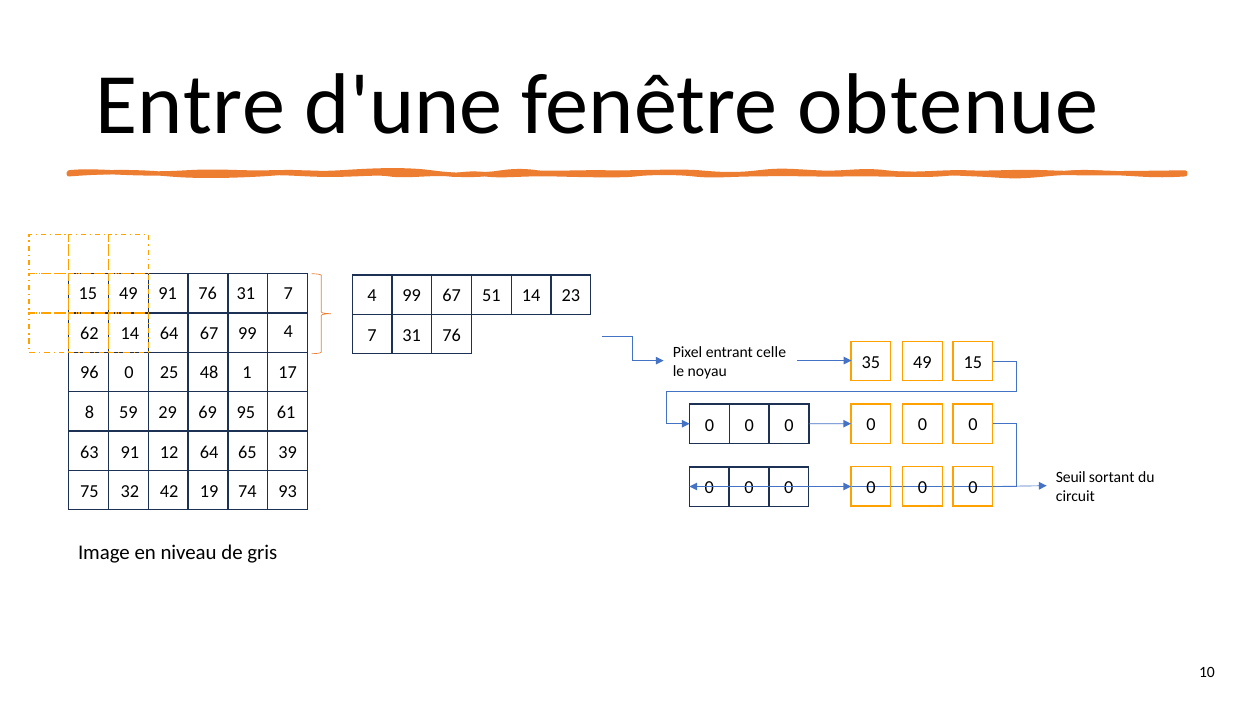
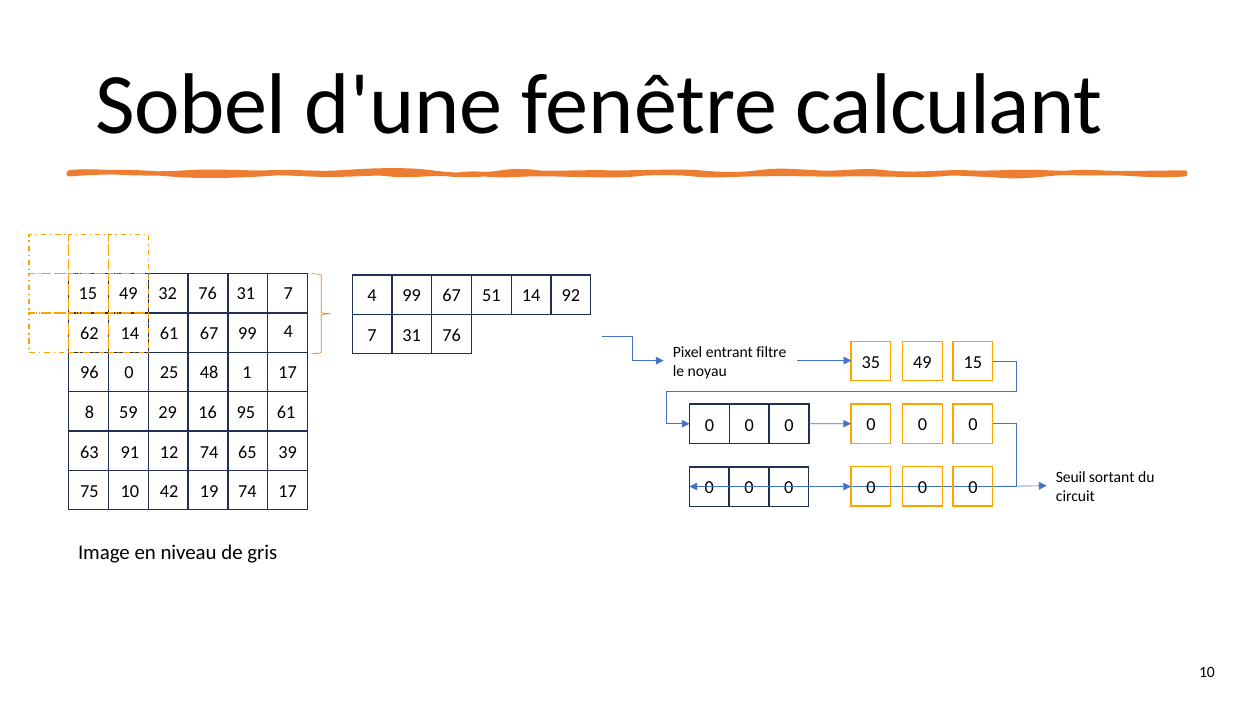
Entre: Entre -> Sobel
obtenue: obtenue -> calculant
49 91: 91 -> 32
23: 23 -> 92
14 64: 64 -> 61
celle: celle -> filtre
69: 69 -> 16
12 64: 64 -> 74
75 32: 32 -> 10
74 93: 93 -> 17
